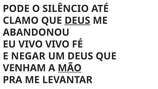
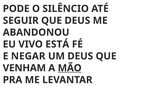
CLAMO: CLAMO -> SEGUIR
DEUS at (77, 21) underline: present -> none
VIVO VIVO: VIVO -> ESTÁ
